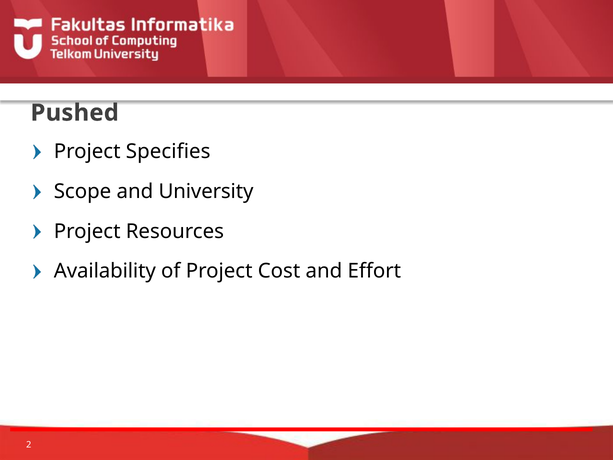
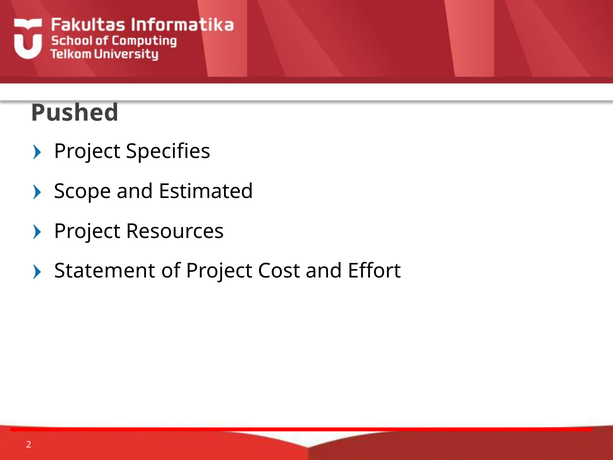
University: University -> Estimated
Availability: Availability -> Statement
